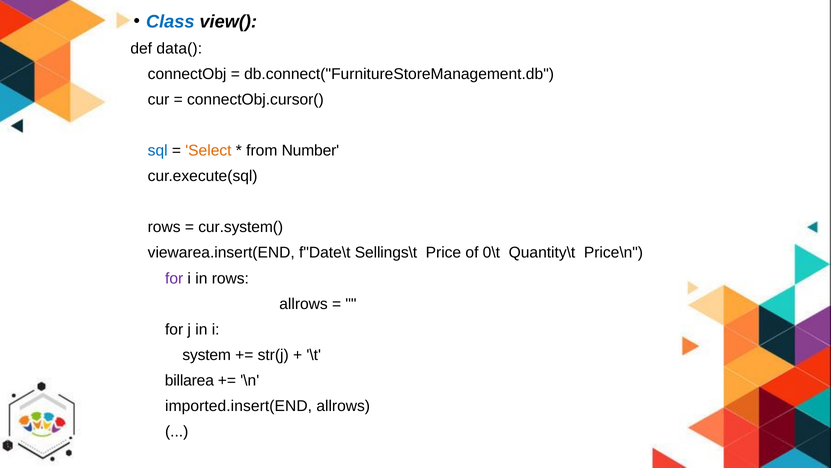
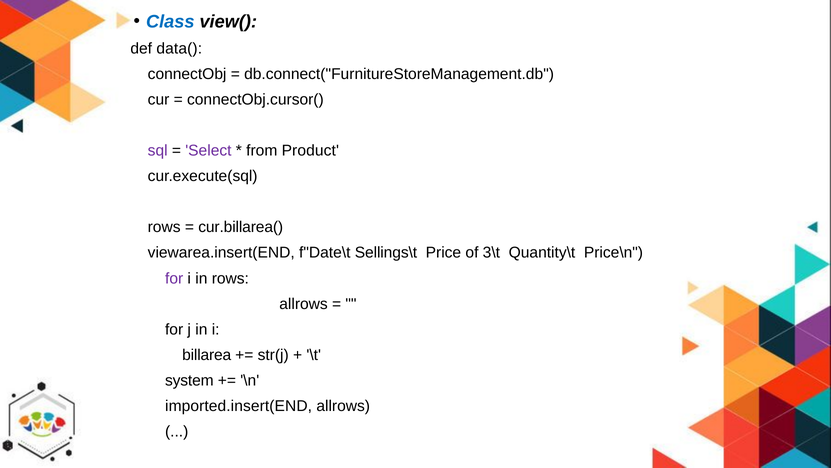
sql colour: blue -> purple
Select colour: orange -> purple
Number: Number -> Product
cur.system(: cur.system( -> cur.billarea(
0\t: 0\t -> 3\t
system: system -> billarea
billarea: billarea -> system
